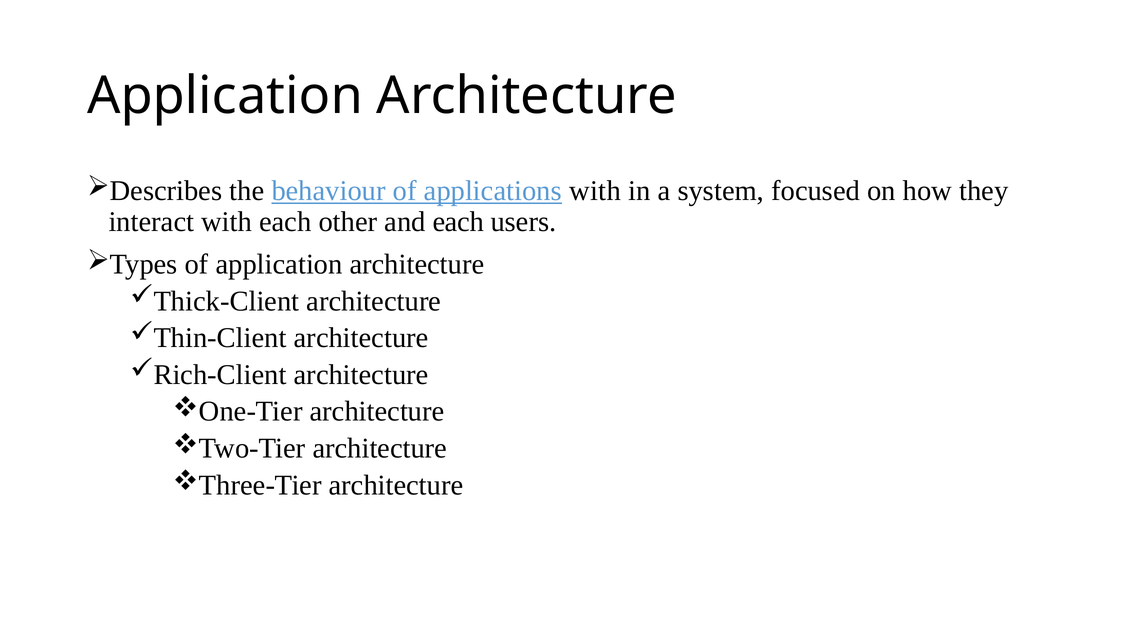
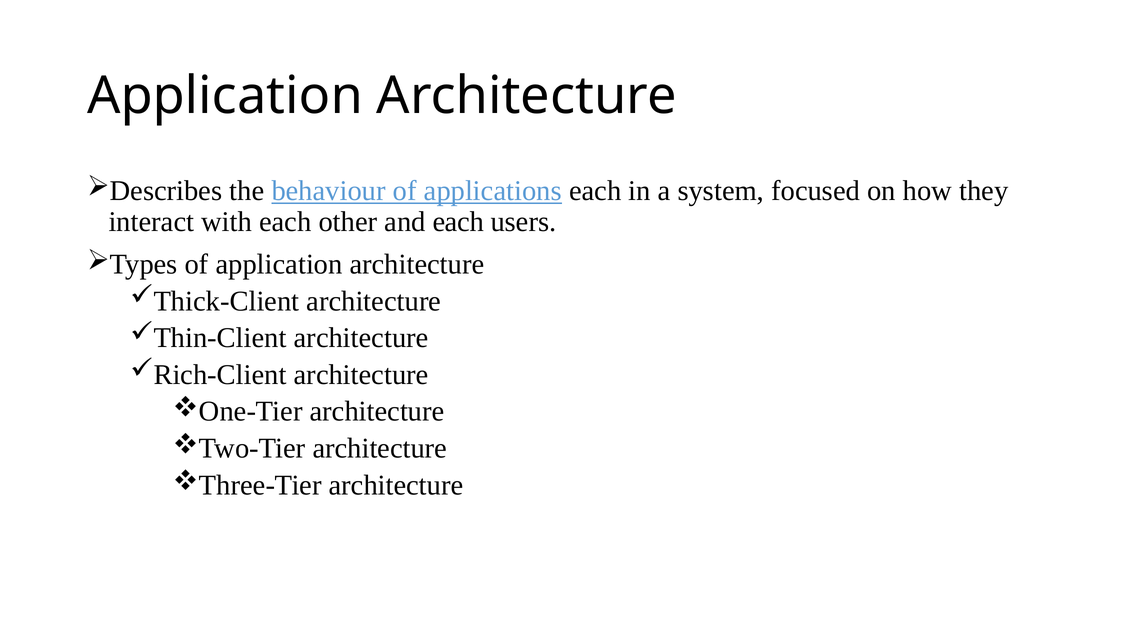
applications with: with -> each
